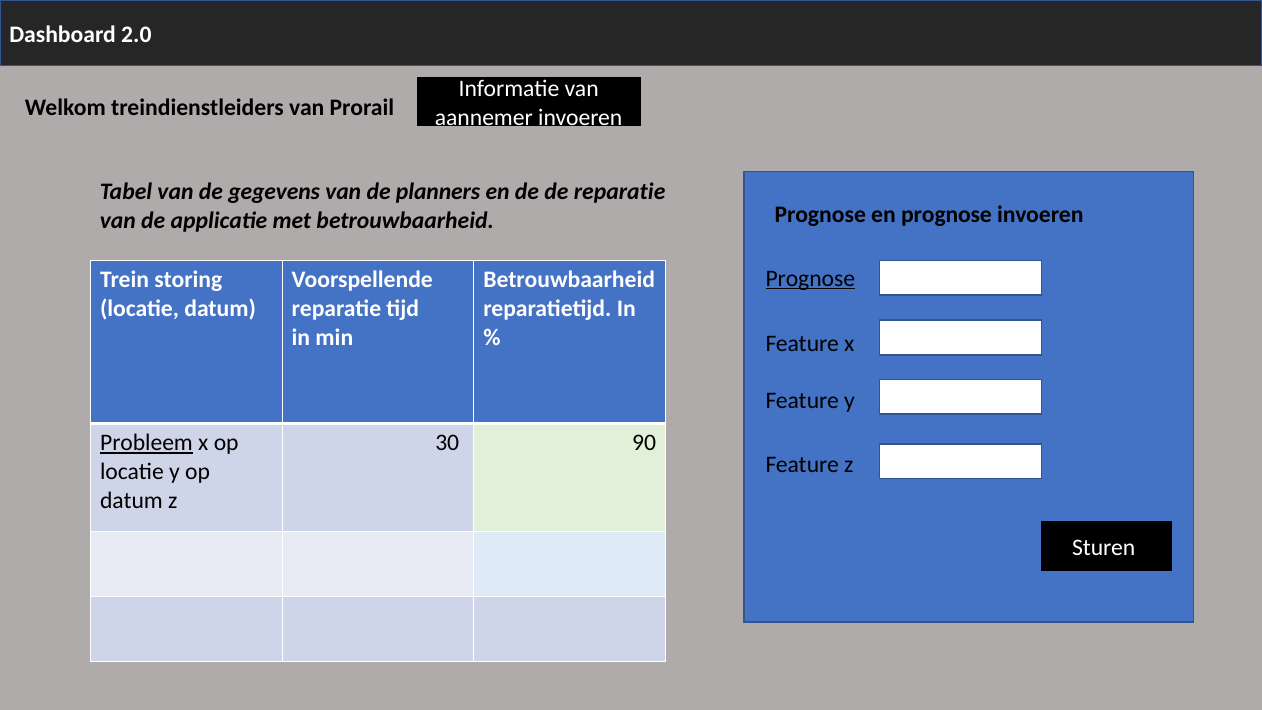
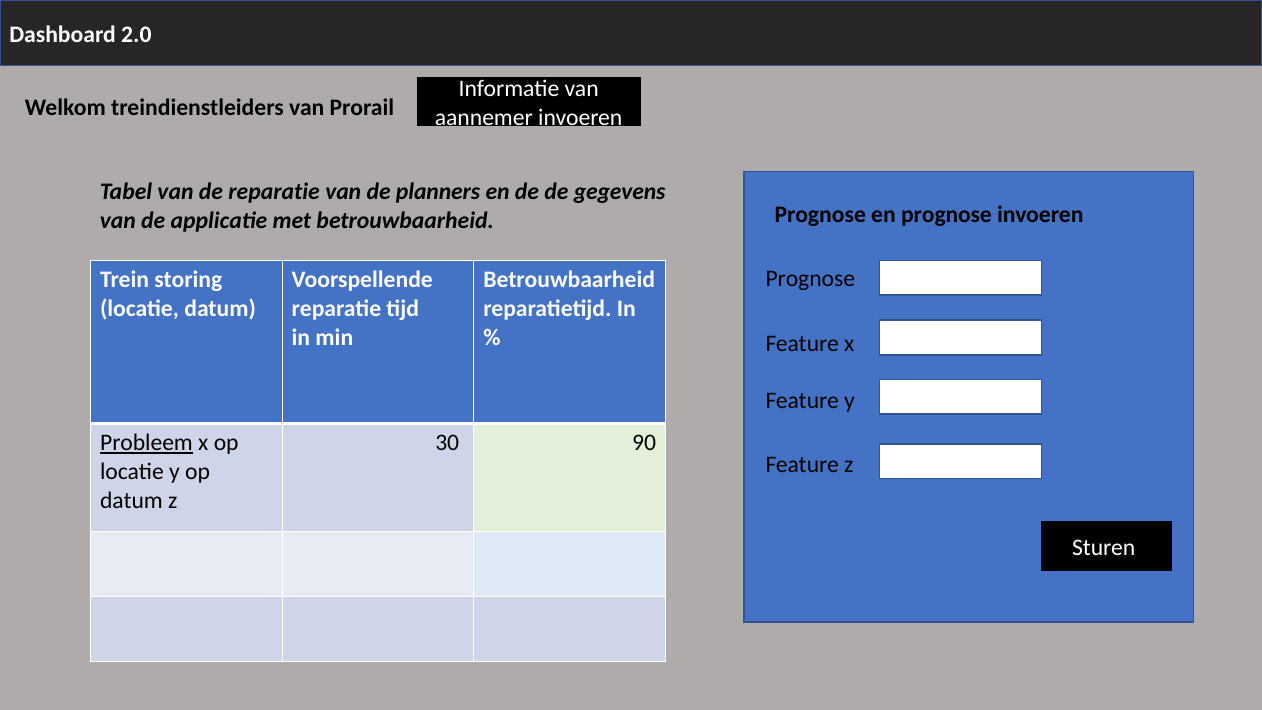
de gegevens: gegevens -> reparatie
de reparatie: reparatie -> gegevens
Prognose at (810, 278) underline: present -> none
